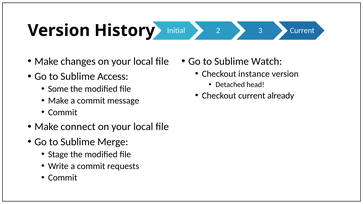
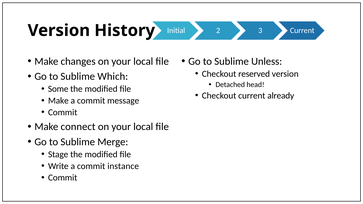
Watch: Watch -> Unless
instance: instance -> reserved
Access: Access -> Which
requests: requests -> instance
